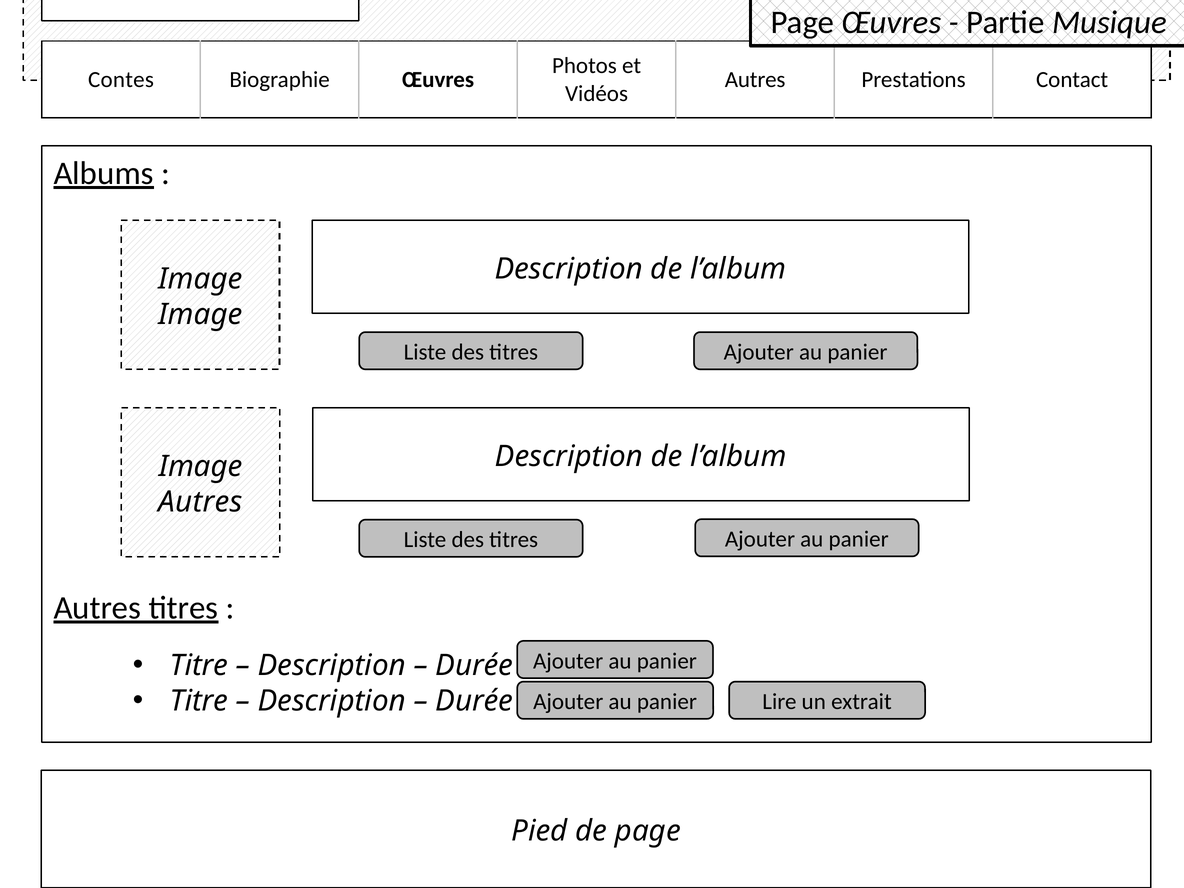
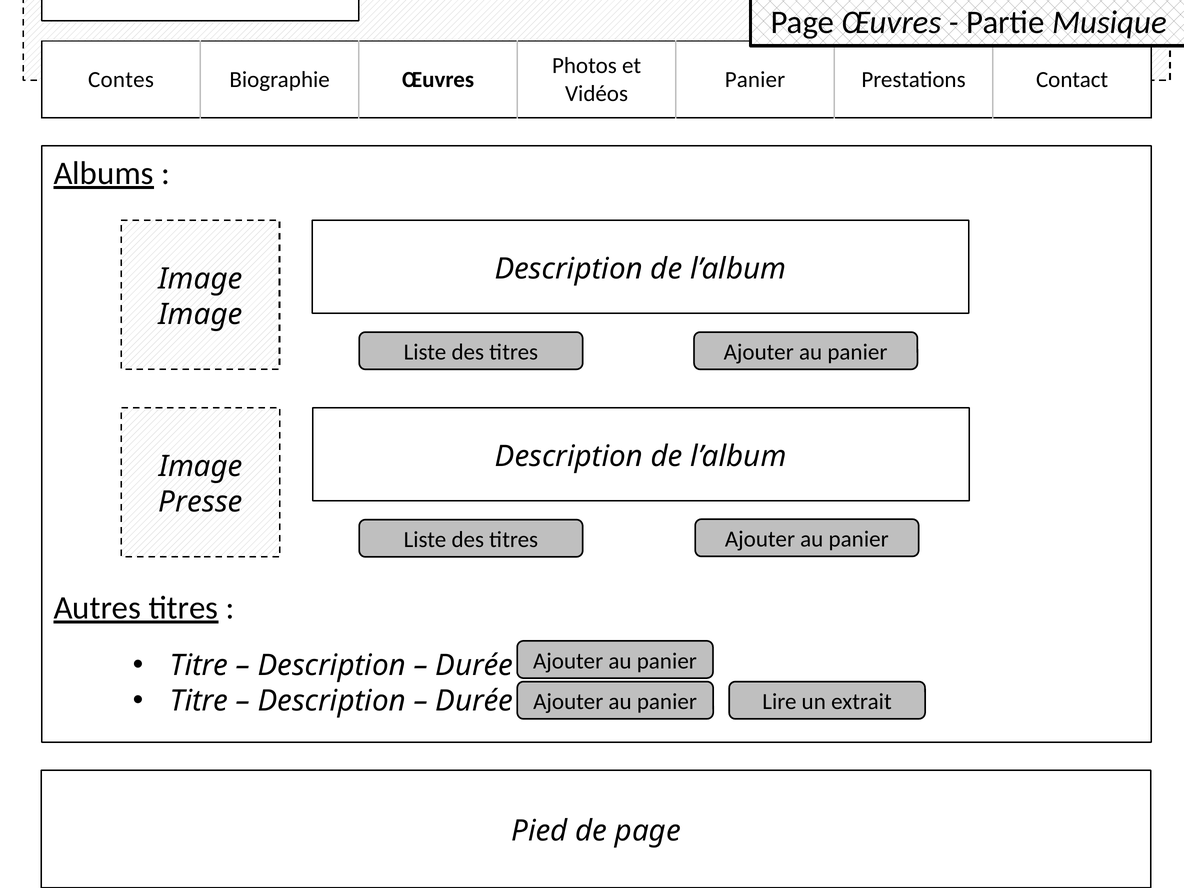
Autres at (755, 80): Autres -> Panier
Autres at (201, 502): Autres -> Presse
